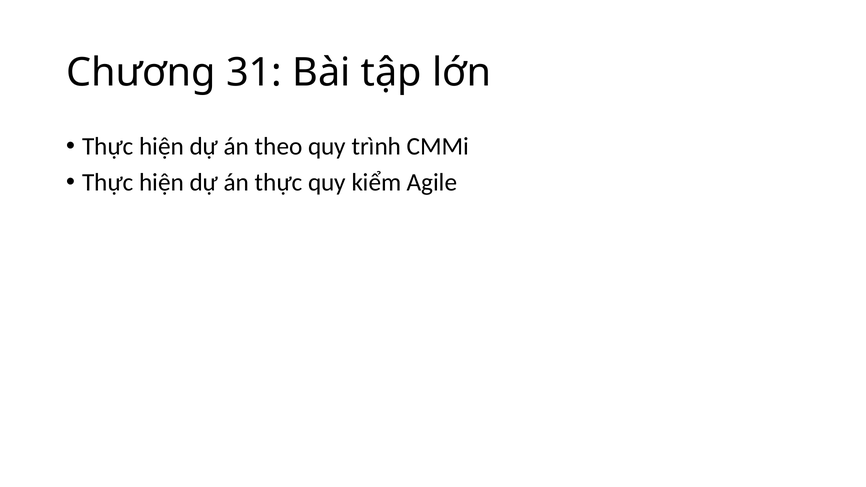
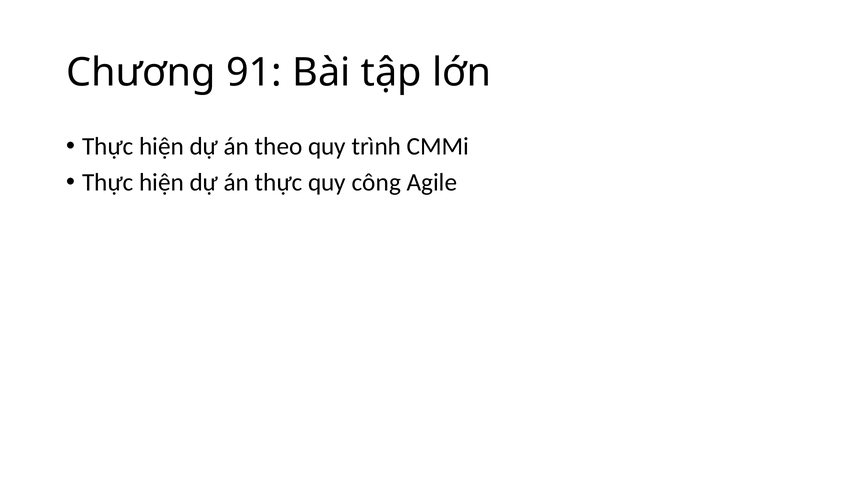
31: 31 -> 91
kiểm: kiểm -> công
